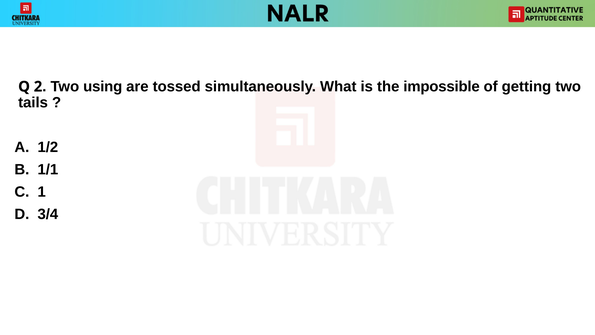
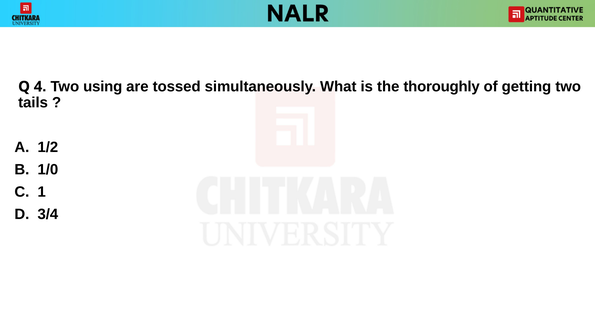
2: 2 -> 4
impossible: impossible -> thoroughly
1/1: 1/1 -> 1/0
